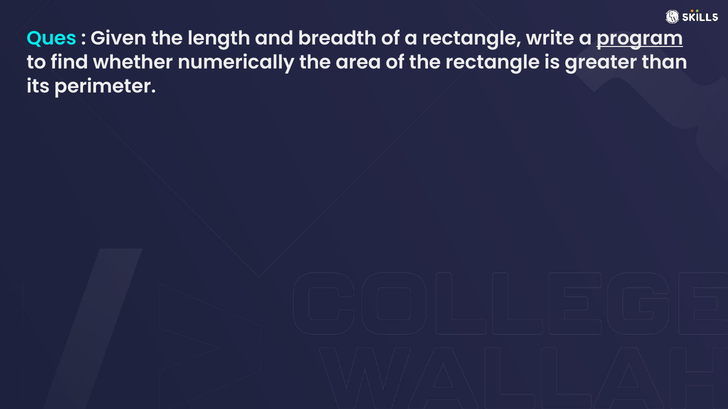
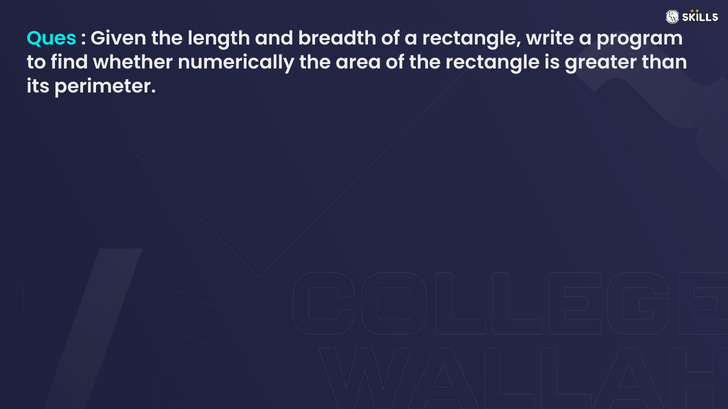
program underline: present -> none
